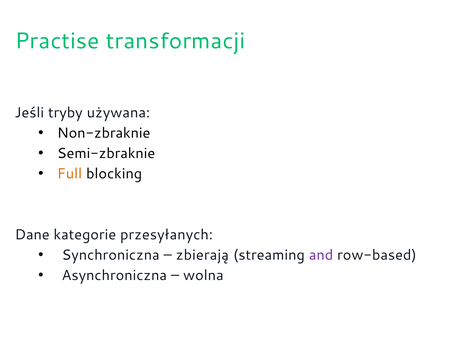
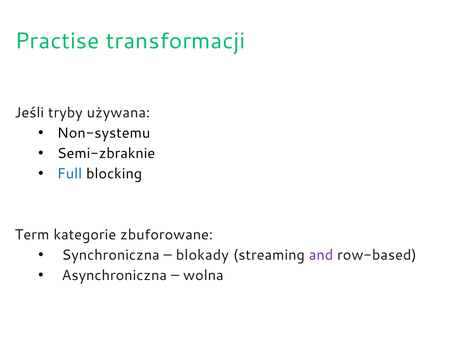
Non-zbraknie: Non-zbraknie -> Non-systemu
Full colour: orange -> blue
Dane: Dane -> Term
przesyłanych: przesyłanych -> zbuforowane
zbierają: zbierają -> blokady
